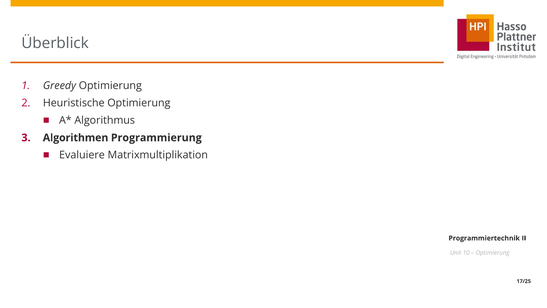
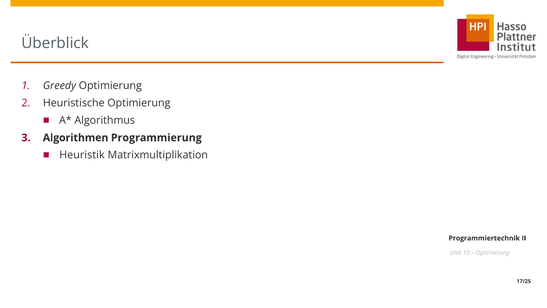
Evaluiere: Evaluiere -> Heuristik
